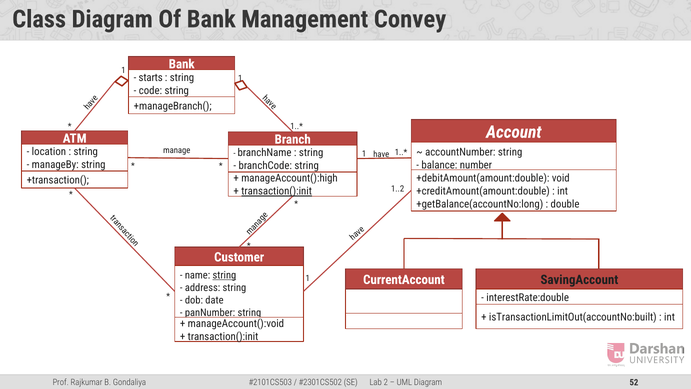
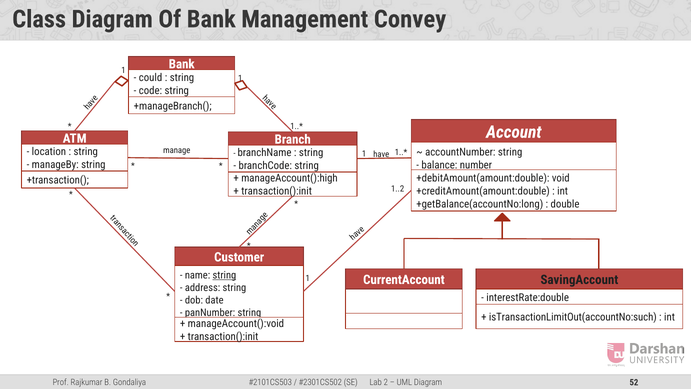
starts: starts -> could
transaction():init at (277, 191) underline: present -> none
isTransactionLimitOut(accountNo:built: isTransactionLimitOut(accountNo:built -> isTransactionLimitOut(accountNo:such
